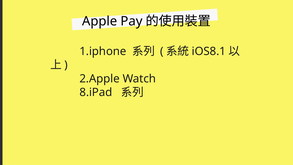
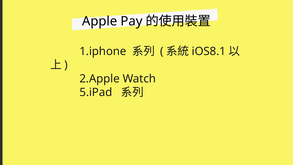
8.iPad: 8.iPad -> 5.iPad
